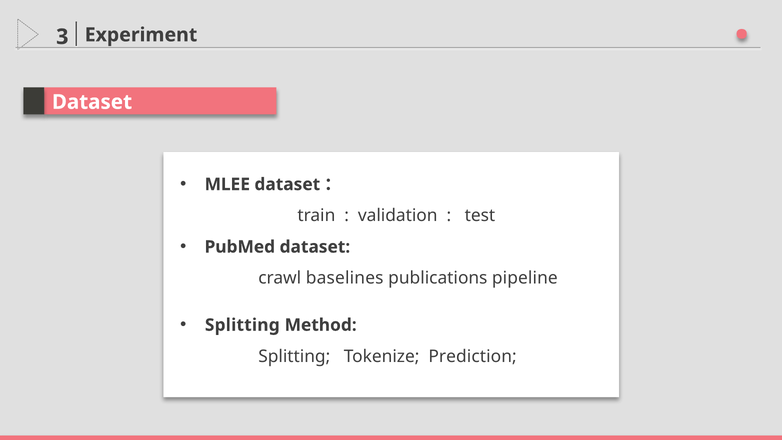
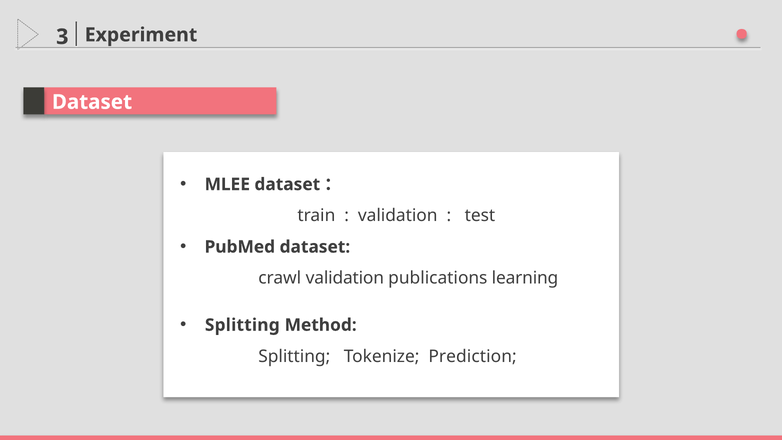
crawl baselines: baselines -> validation
pipeline: pipeline -> learning
